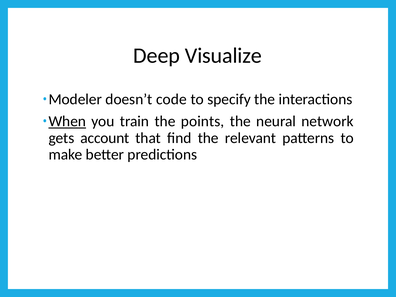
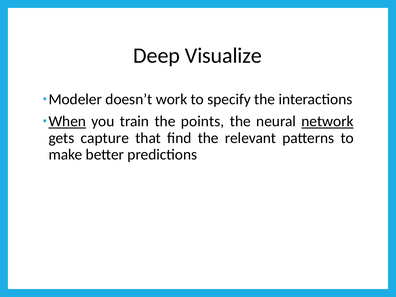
code: code -> work
network underline: none -> present
account: account -> capture
